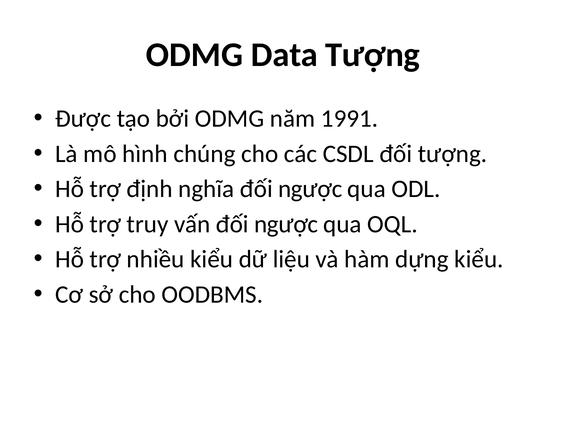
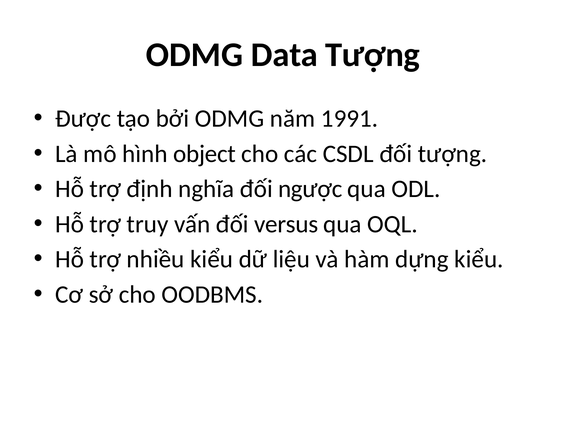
chúng: chúng -> object
vấn đối ngược: ngược -> versus
